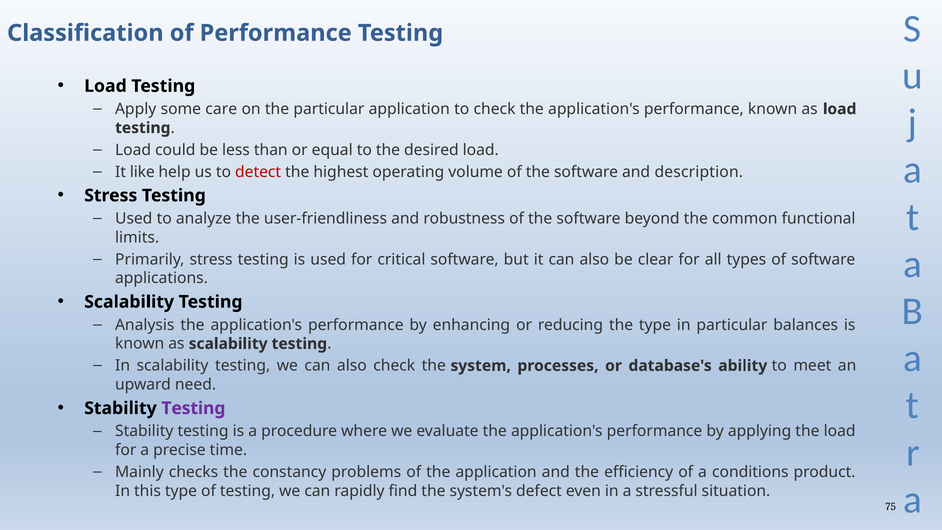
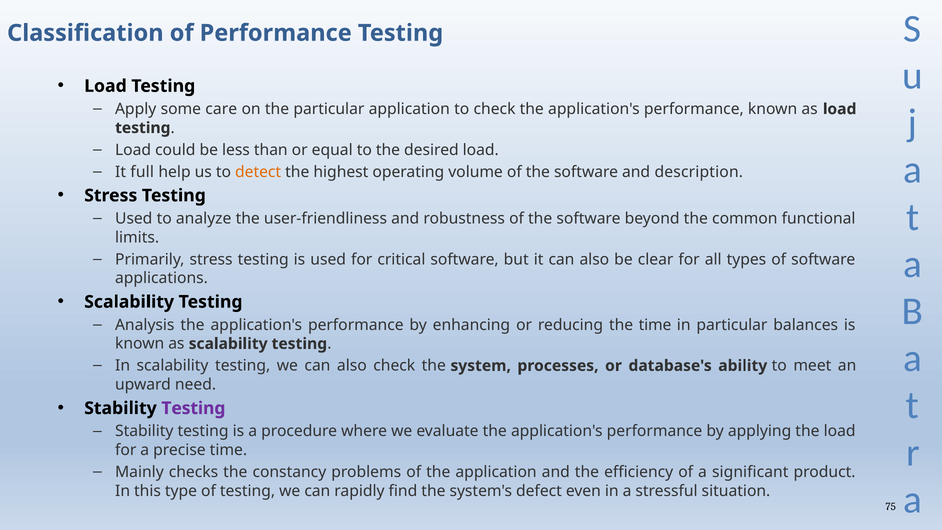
like: like -> full
detect colour: red -> orange
the type: type -> time
conditions: conditions -> significant
